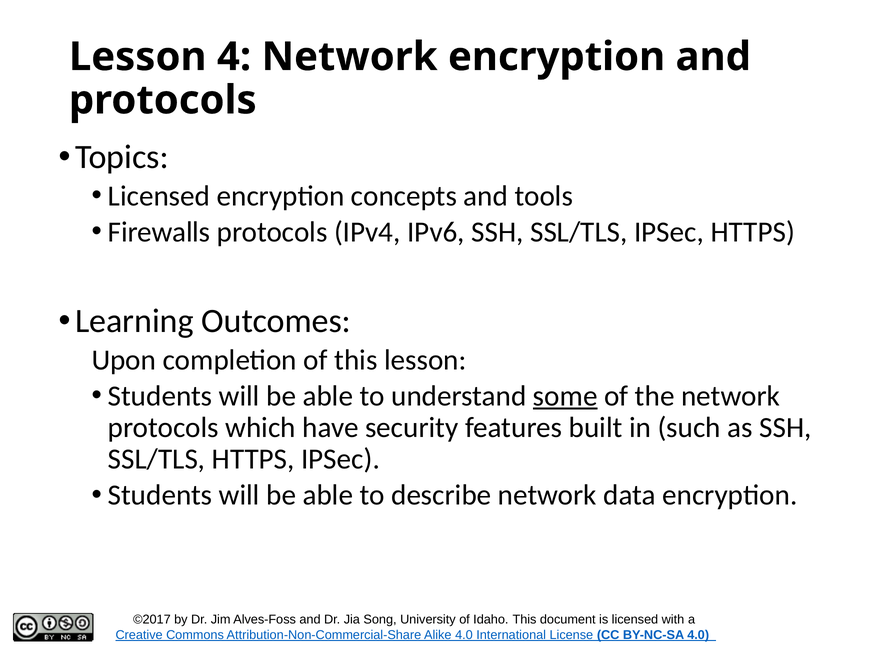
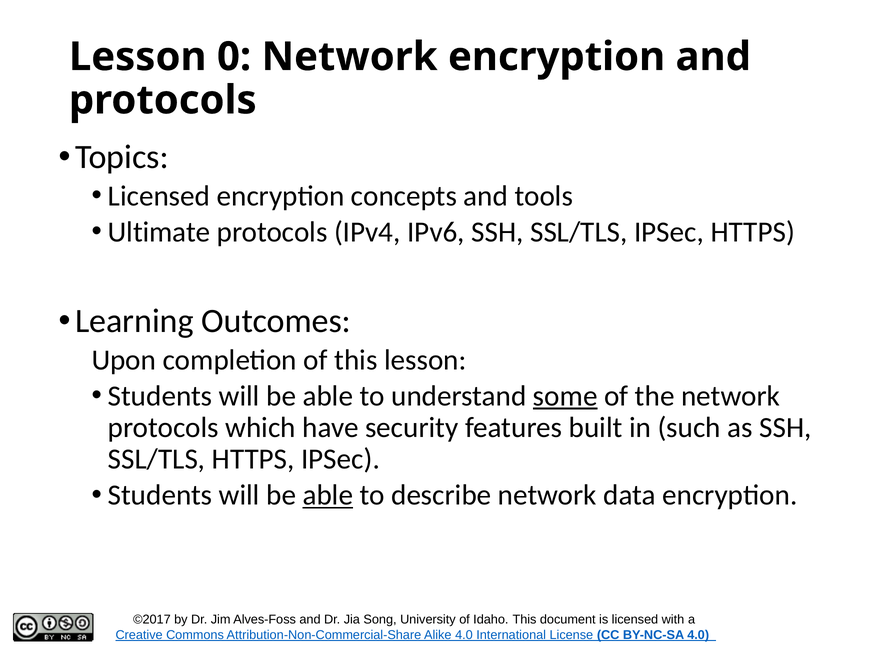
4: 4 -> 0
Firewalls: Firewalls -> Ultimate
able at (328, 495) underline: none -> present
